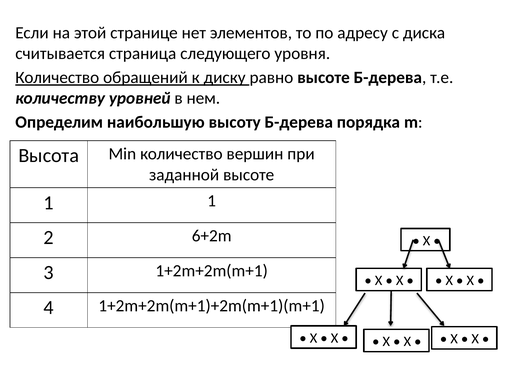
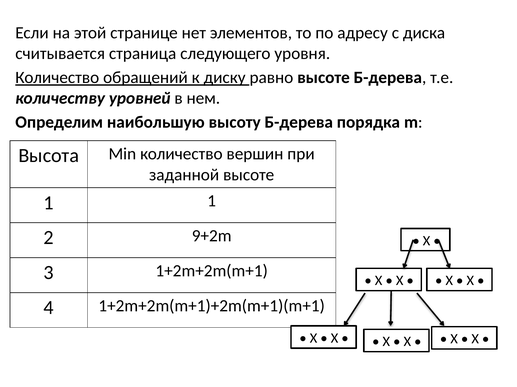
6+2m: 6+2m -> 9+2m
